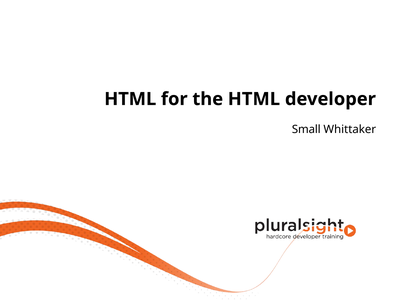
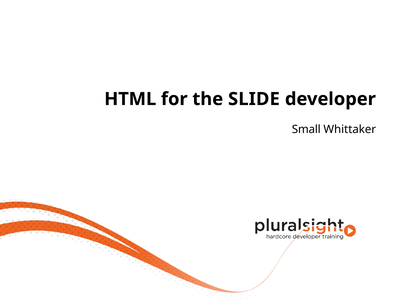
the HTML: HTML -> SLIDE
